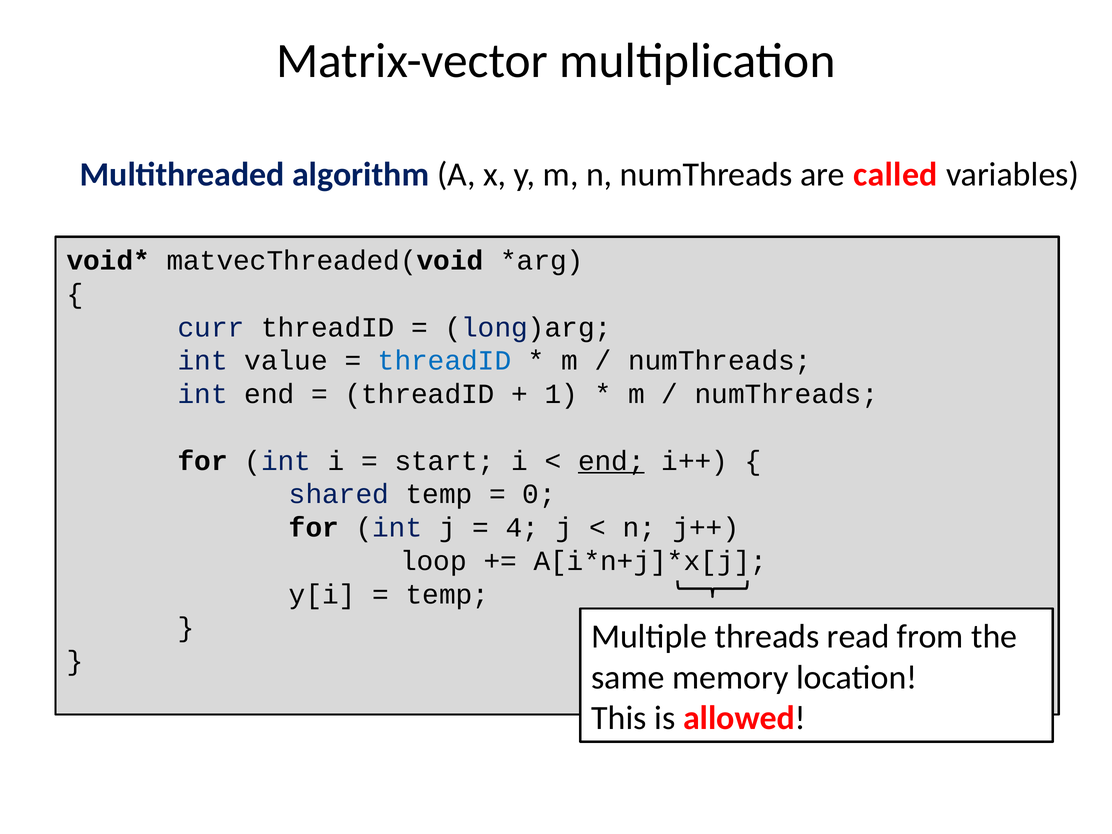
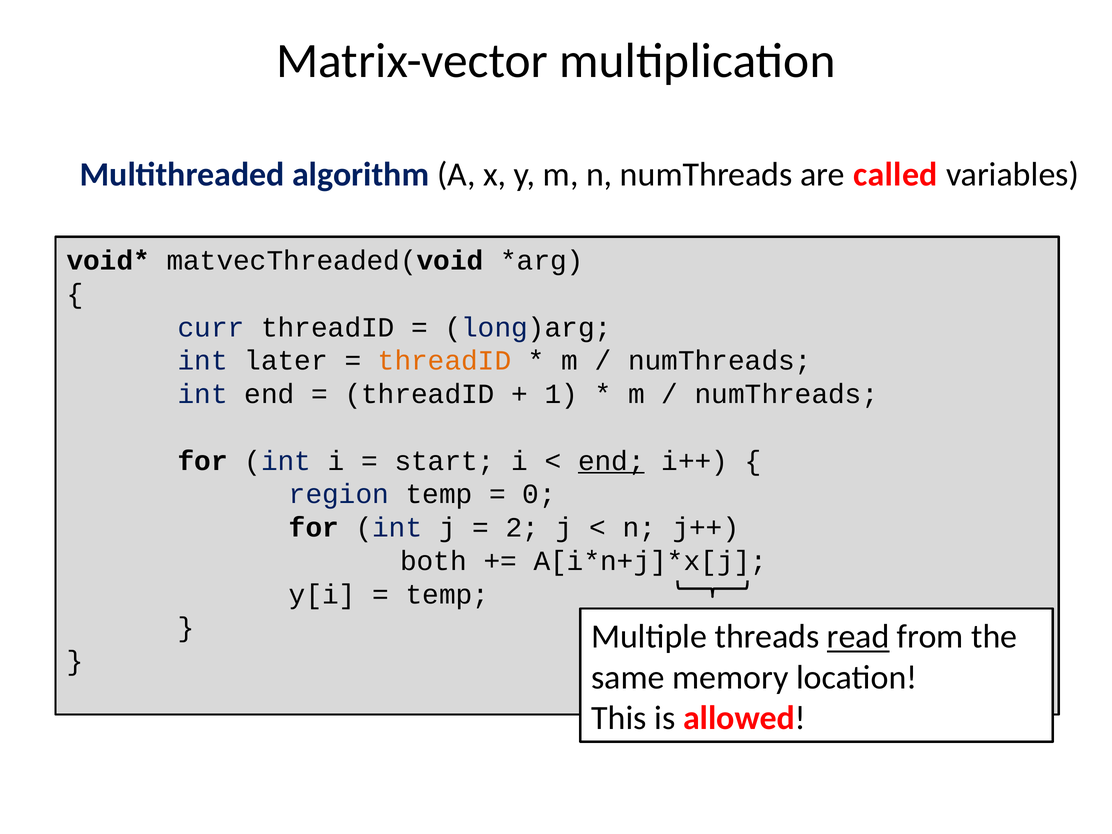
value: value -> later
threadID at (445, 361) colour: blue -> orange
shared: shared -> region
4: 4 -> 2
loop: loop -> both
read underline: none -> present
